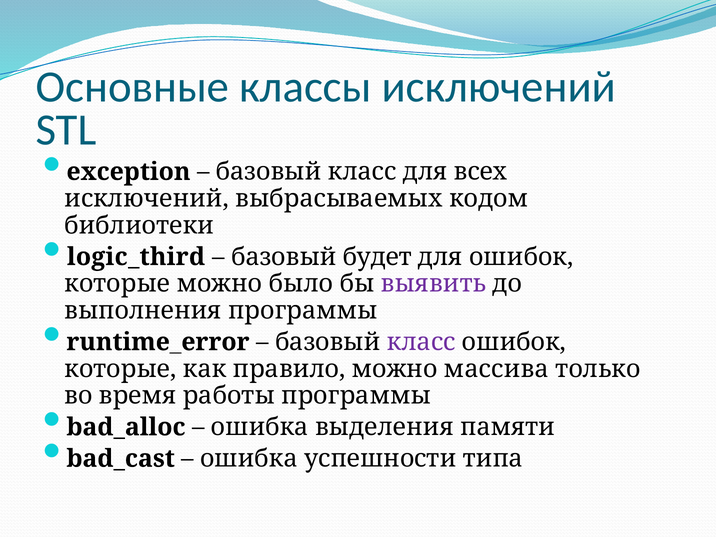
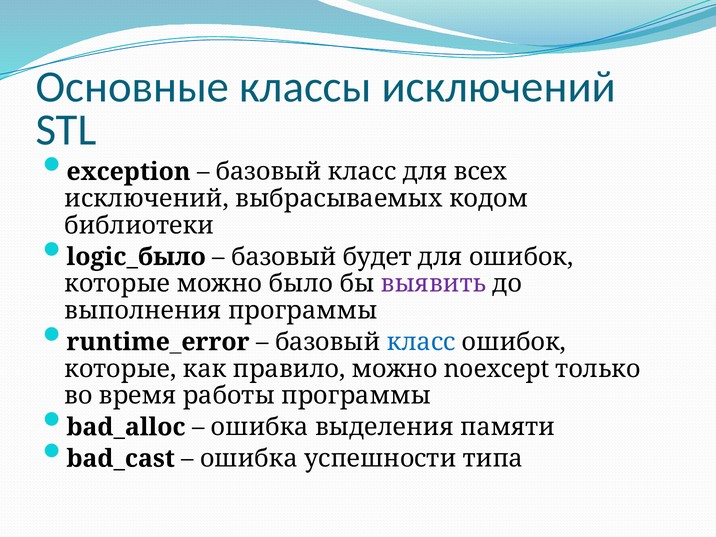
logic_third: logic_third -> logic_было
класс at (421, 342) colour: purple -> blue
массива: массива -> noexcept
